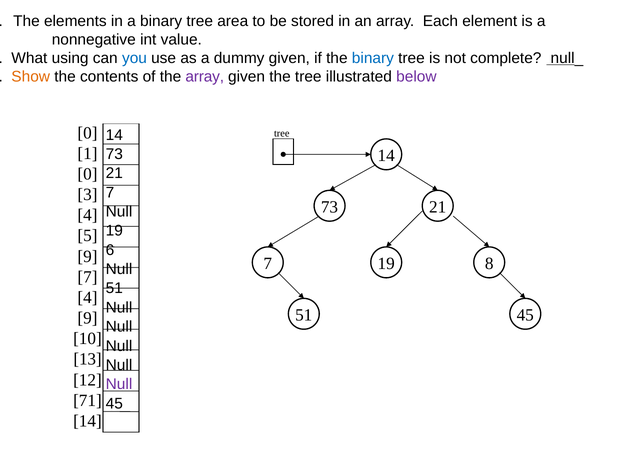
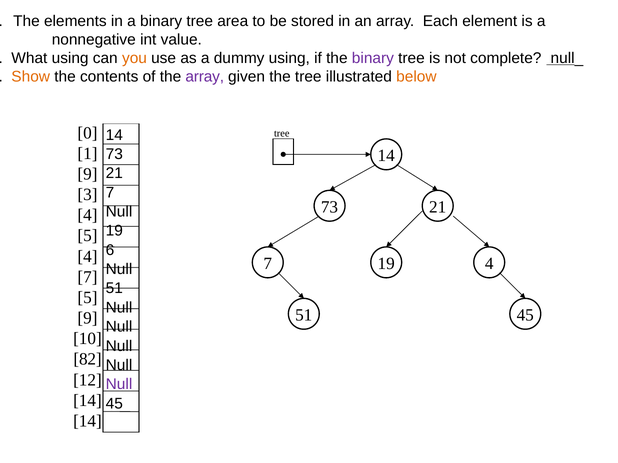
you colour: blue -> orange
dummy given: given -> using
binary at (373, 58) colour: blue -> purple
below colour: purple -> orange
0 at (88, 174): 0 -> 9
9 at (88, 257): 9 -> 4
19 8: 8 -> 4
4 at (88, 298): 4 -> 5
13: 13 -> 82
71 at (87, 401): 71 -> 14
